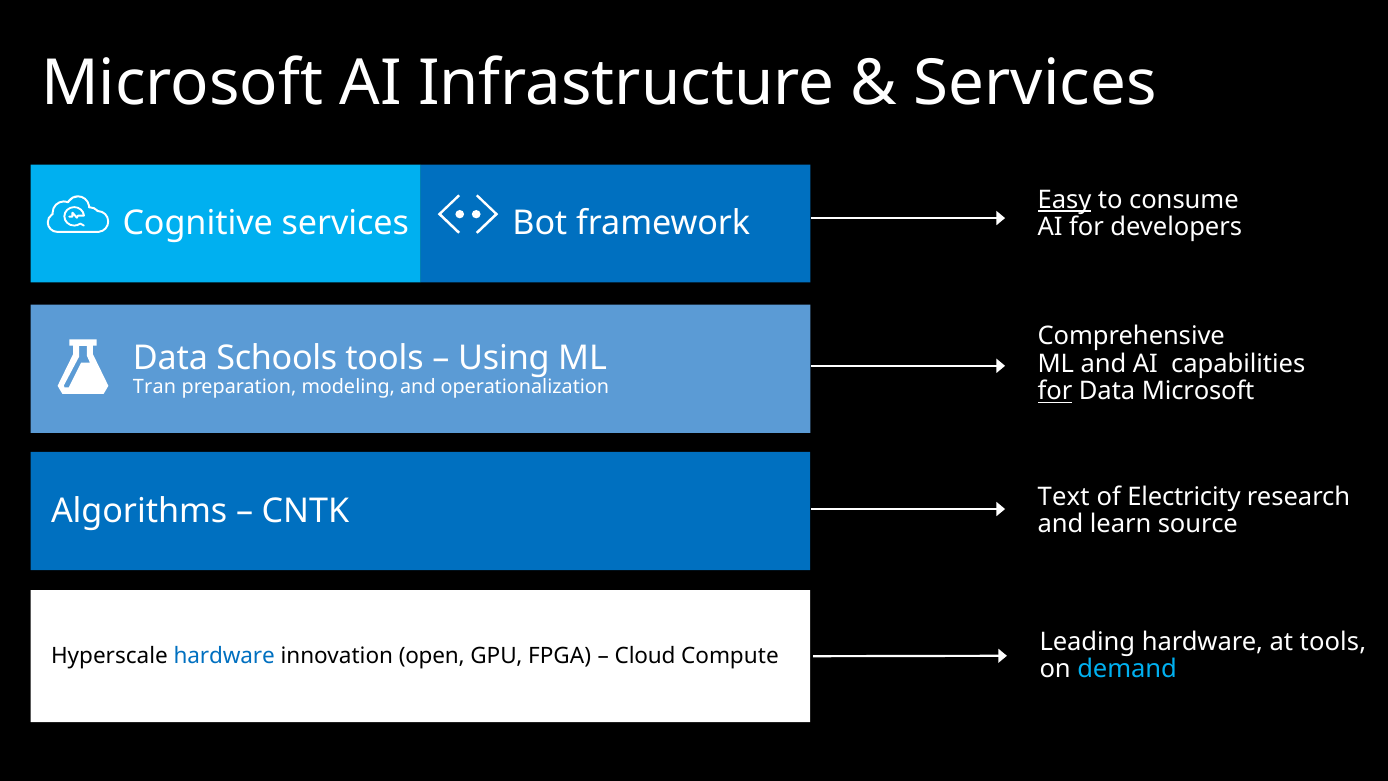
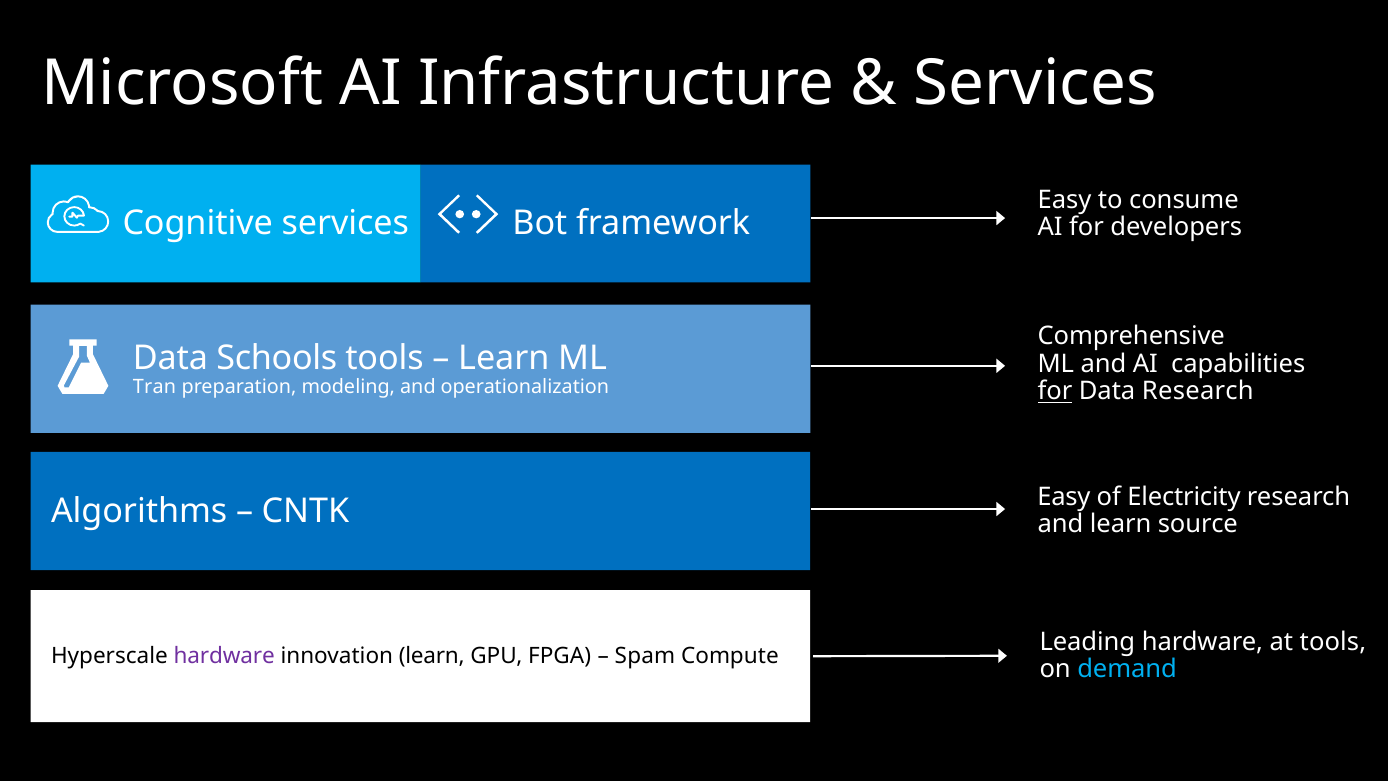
Easy at (1065, 200) underline: present -> none
Using at (504, 358): Using -> Learn
Data Microsoft: Microsoft -> Research
Text at (1064, 497): Text -> Easy
hardware at (224, 656) colour: blue -> purple
innovation open: open -> learn
Cloud: Cloud -> Spam
